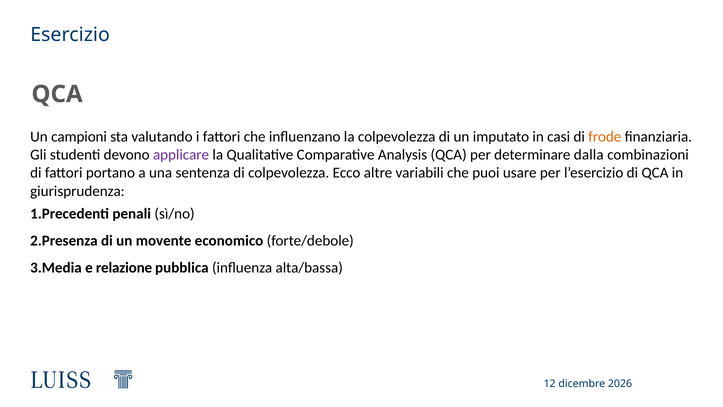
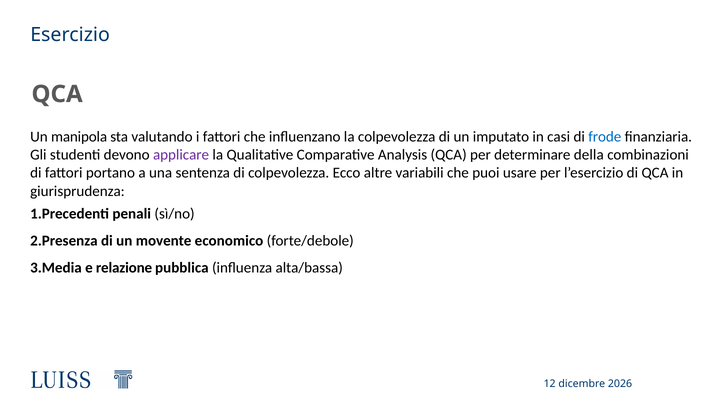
campioni: campioni -> manipola
frode colour: orange -> blue
dalla: dalla -> della
